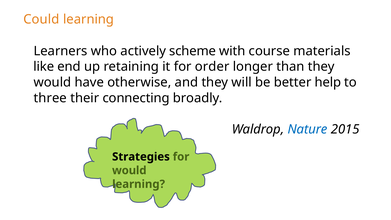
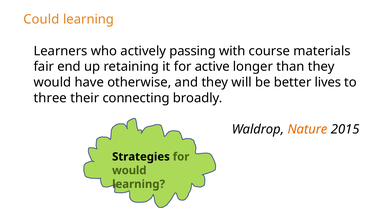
scheme: scheme -> passing
like: like -> fair
order: order -> active
help: help -> lives
Nature colour: blue -> orange
